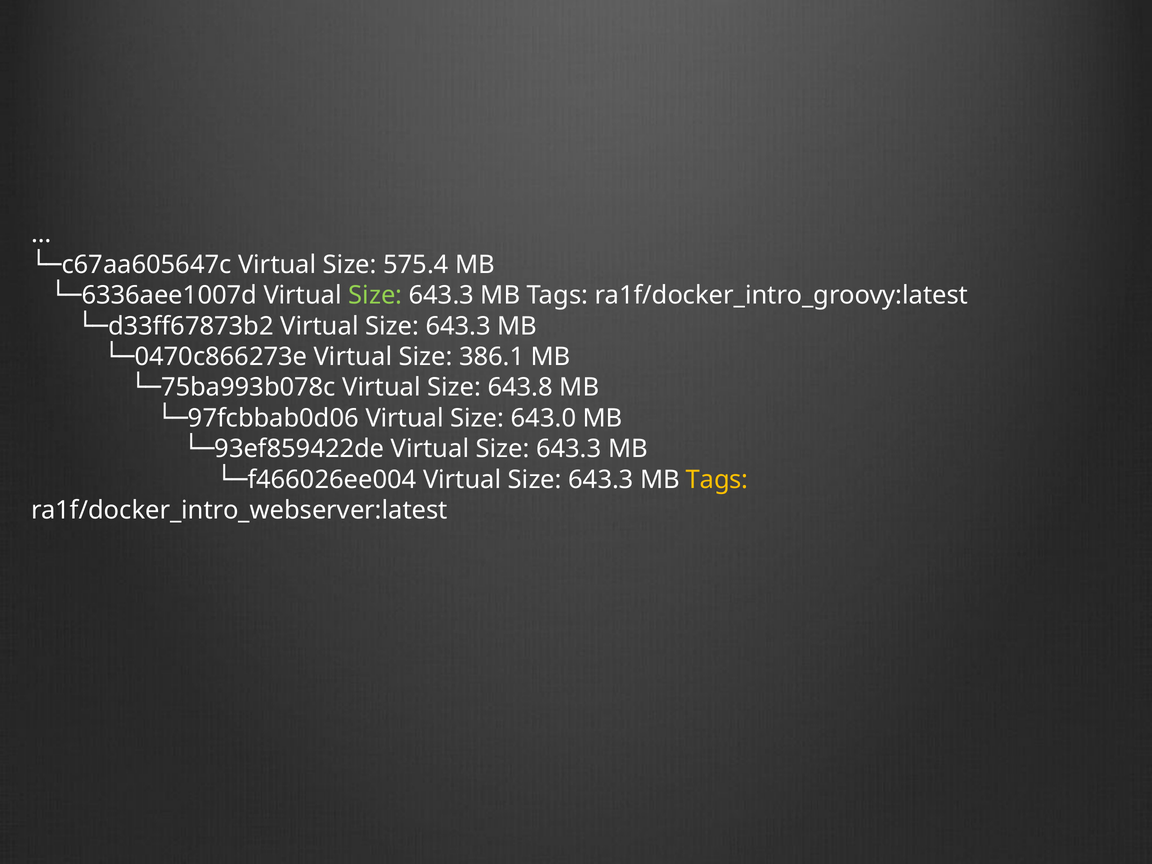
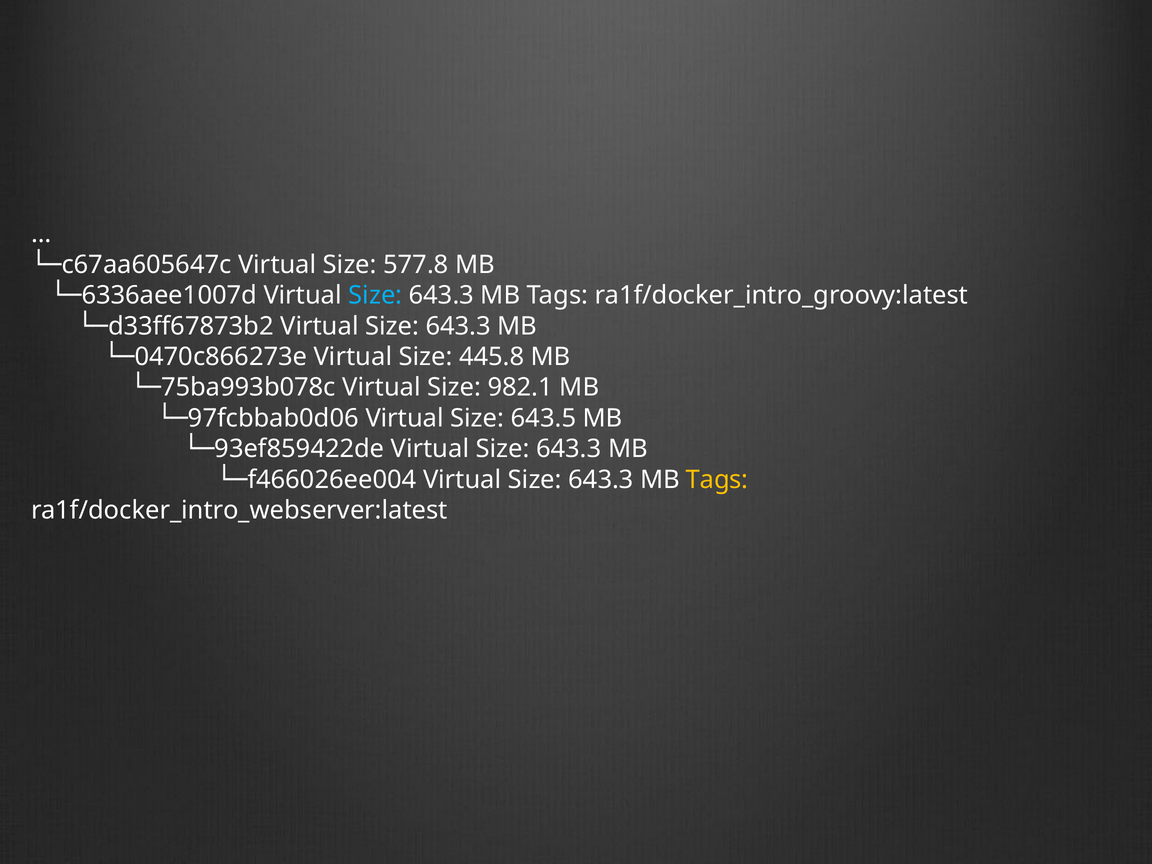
575.4: 575.4 -> 577.8
Size at (375, 295) colour: light green -> light blue
386.1: 386.1 -> 445.8
643.8: 643.8 -> 982.1
643.0: 643.0 -> 643.5
